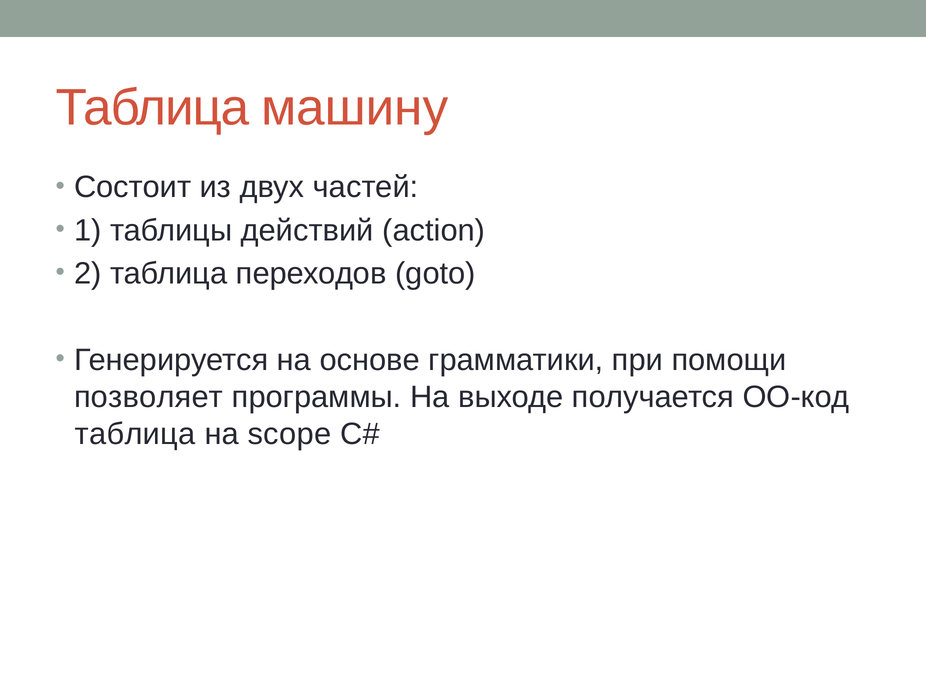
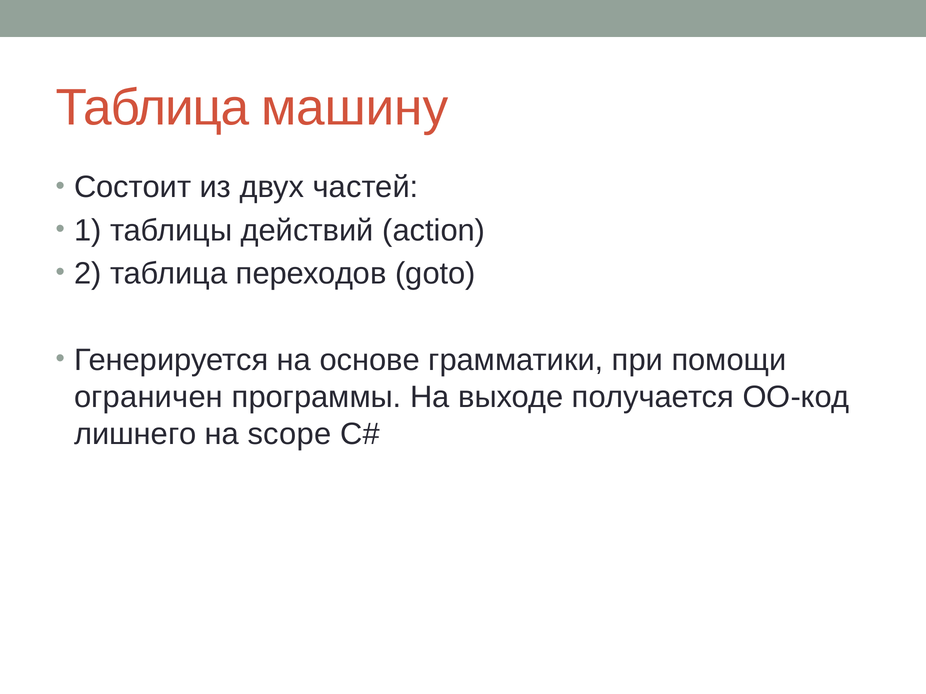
позволяет: позволяет -> ограничен
таблица at (135, 434): таблица -> лишнего
